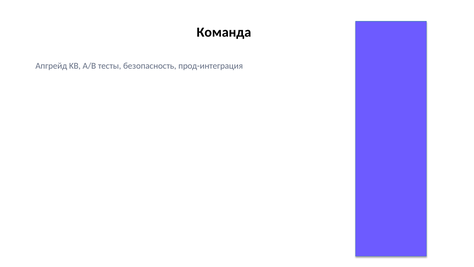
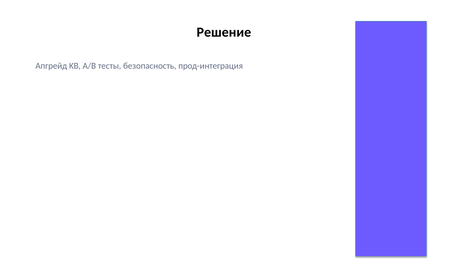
Команда: Команда -> Решение
